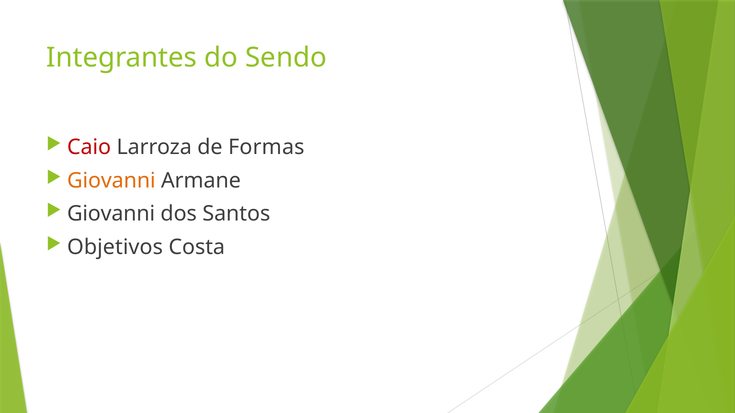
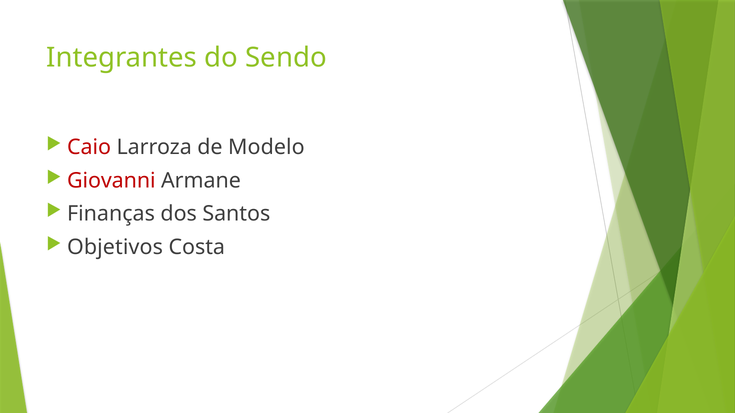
Formas: Formas -> Modelo
Giovanni at (111, 181) colour: orange -> red
Giovanni at (111, 214): Giovanni -> Finanças
